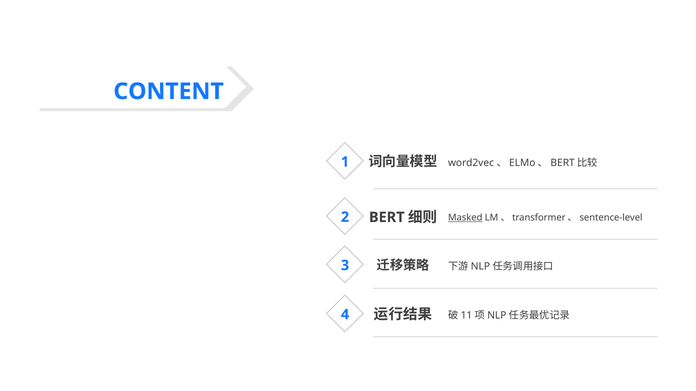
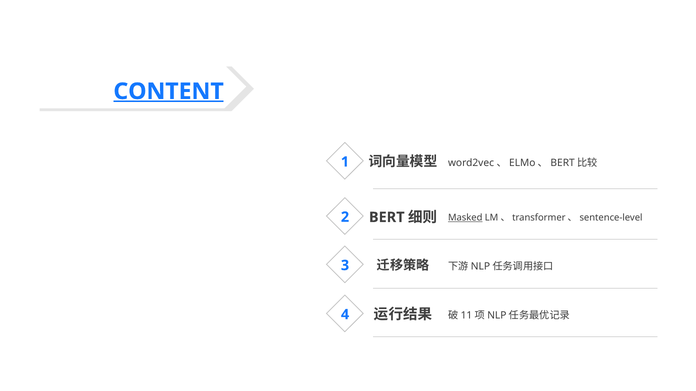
CONTENT underline: none -> present
